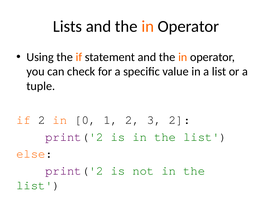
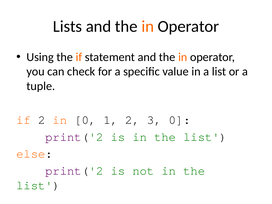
3 2: 2 -> 0
